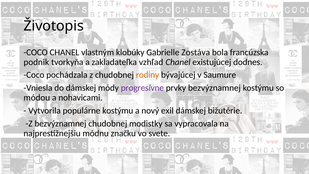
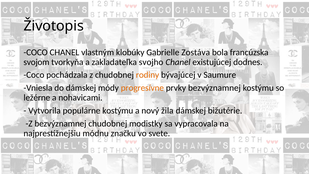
podnik: podnik -> svojom
vzhľad: vzhľad -> svojho
progresívne colour: purple -> orange
módou: módou -> ležérne
exil: exil -> žila
